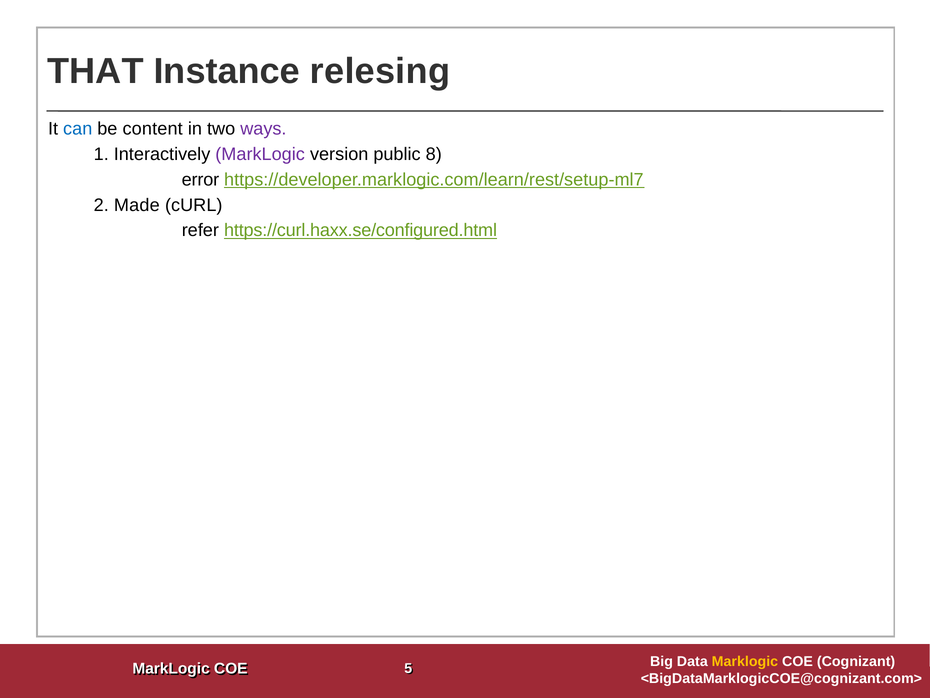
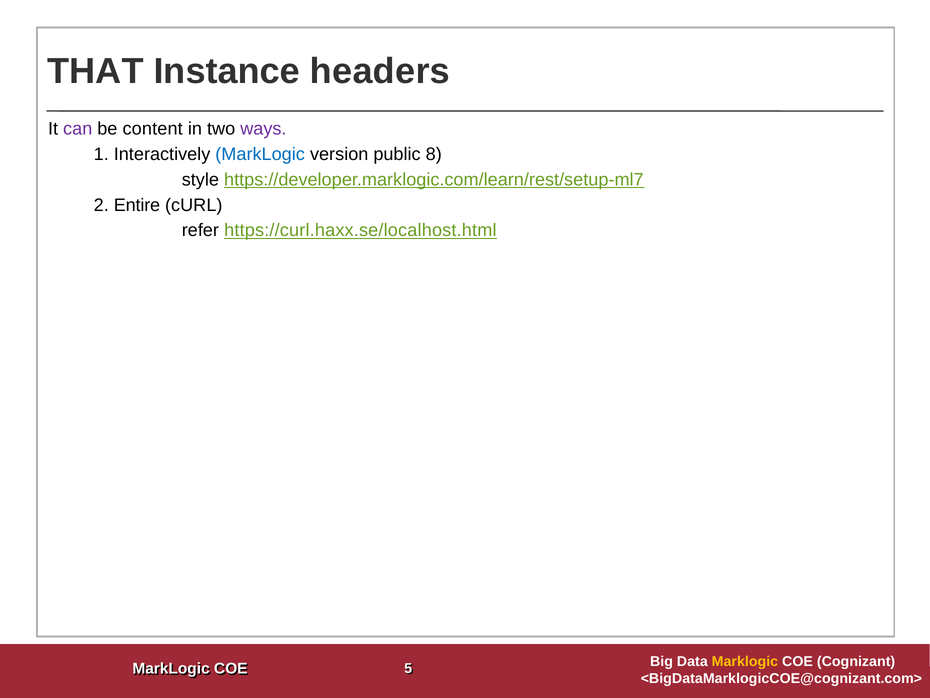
relesing: relesing -> headers
can colour: blue -> purple
MarkLogic at (260, 154) colour: purple -> blue
error: error -> style
Made: Made -> Entire
https://curl.haxx.se/configured.html: https://curl.haxx.se/configured.html -> https://curl.haxx.se/localhost.html
